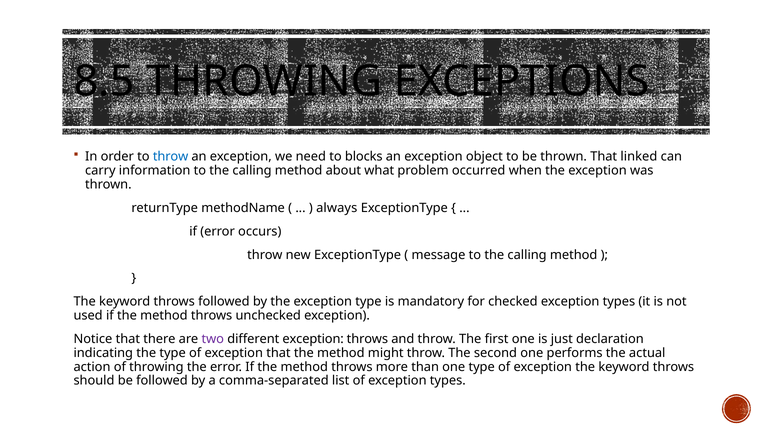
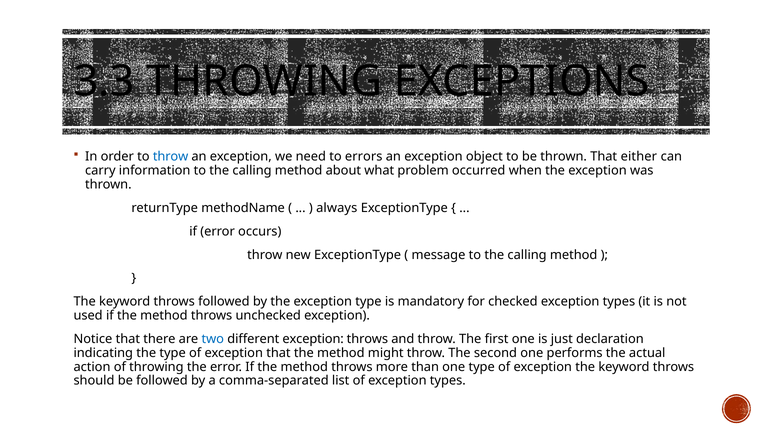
8.5: 8.5 -> 3.3
blocks: blocks -> errors
linked: linked -> either
two colour: purple -> blue
